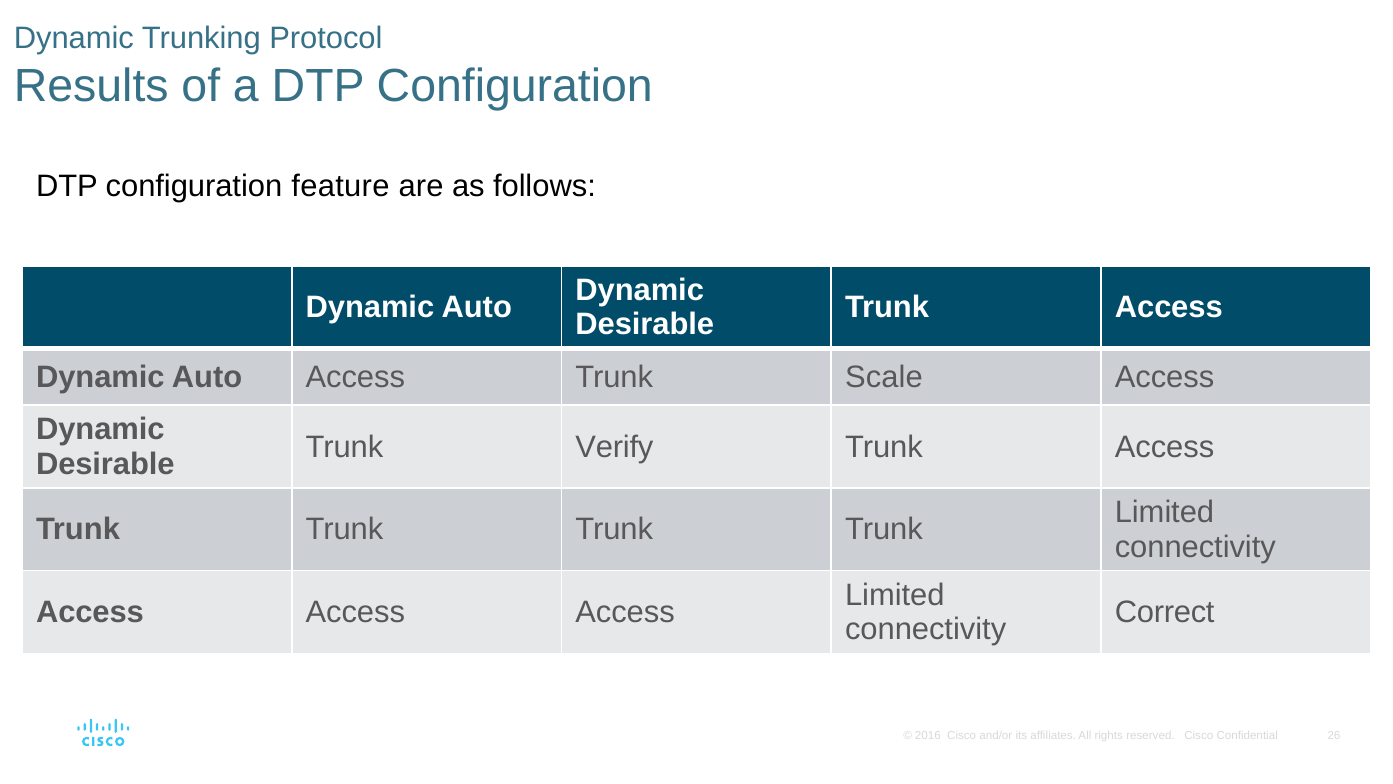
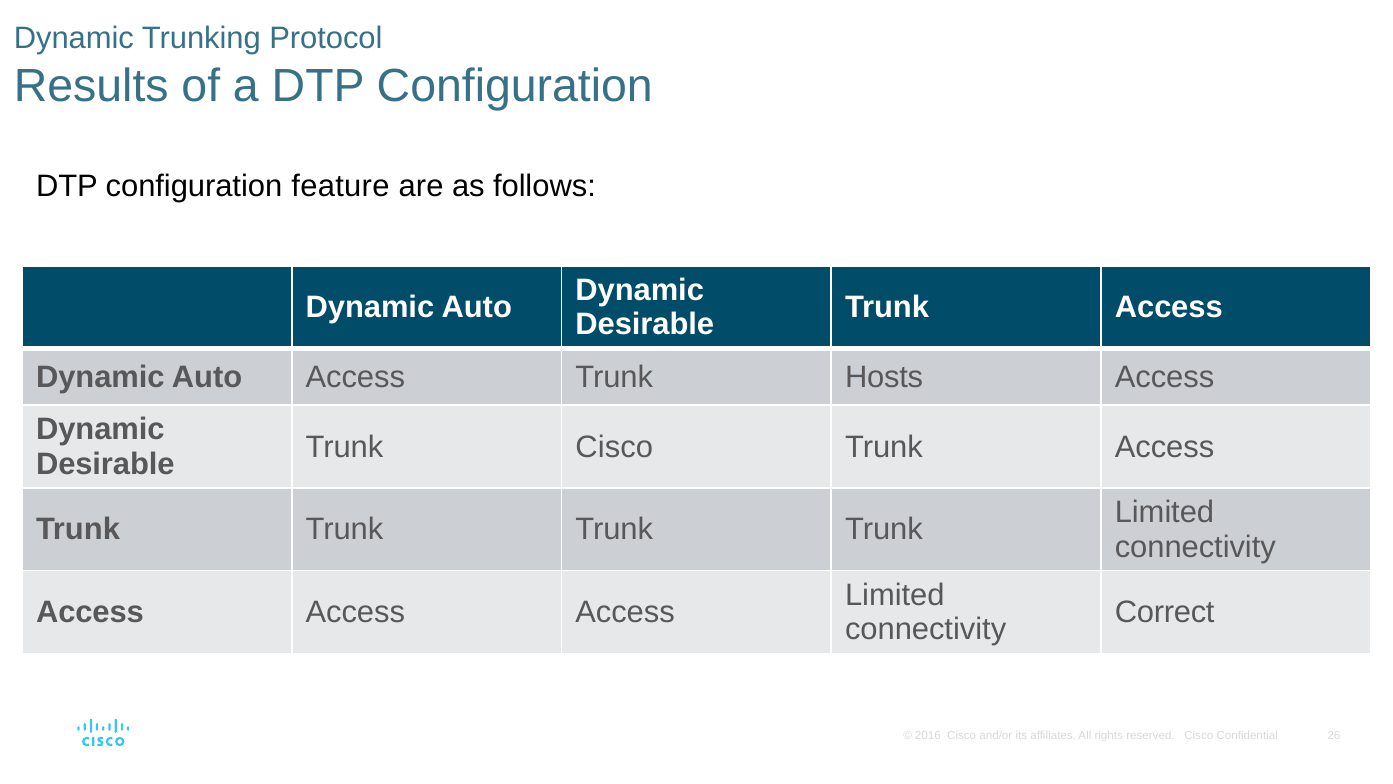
Scale: Scale -> Hosts
Trunk Verify: Verify -> Cisco
